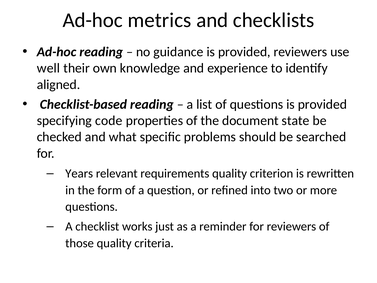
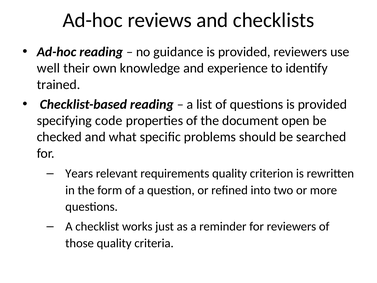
metrics: metrics -> reviews
aligned: aligned -> trained
state: state -> open
